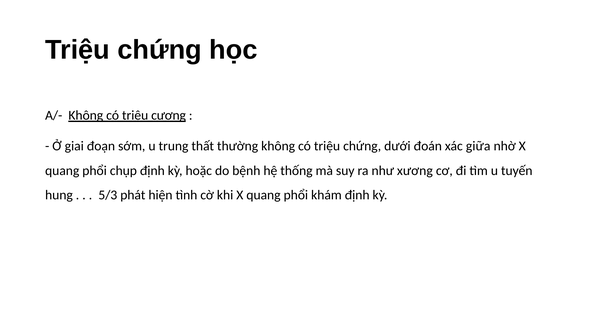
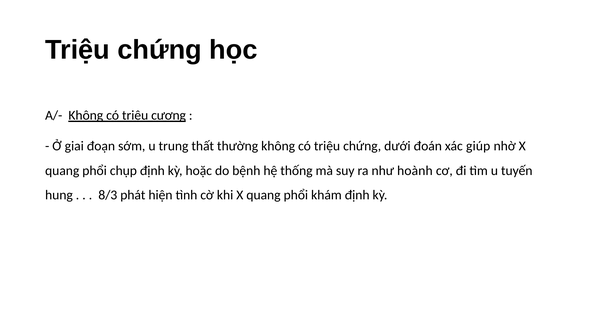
giữa: giữa -> giúp
xương: xương -> hoành
5/3: 5/3 -> 8/3
